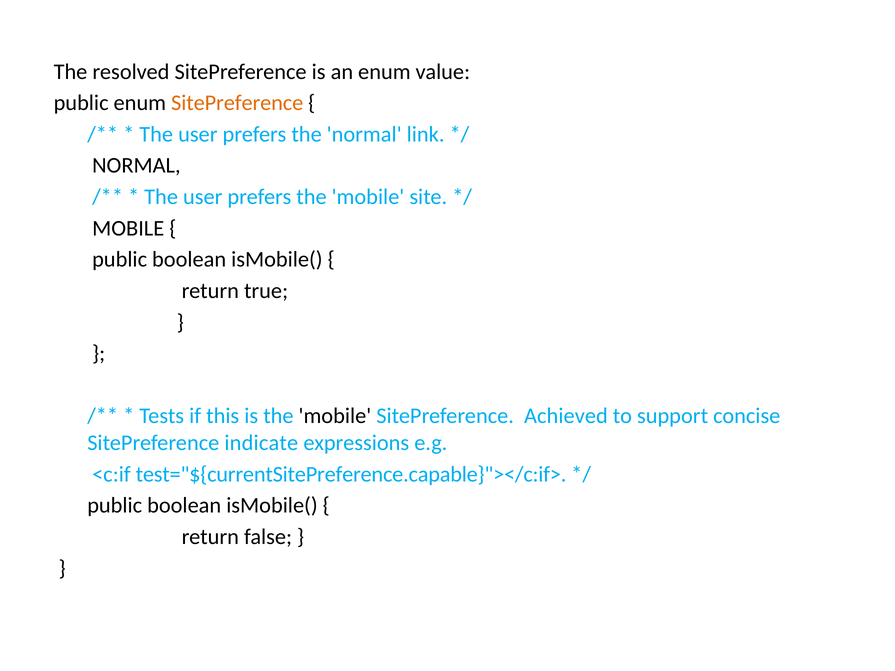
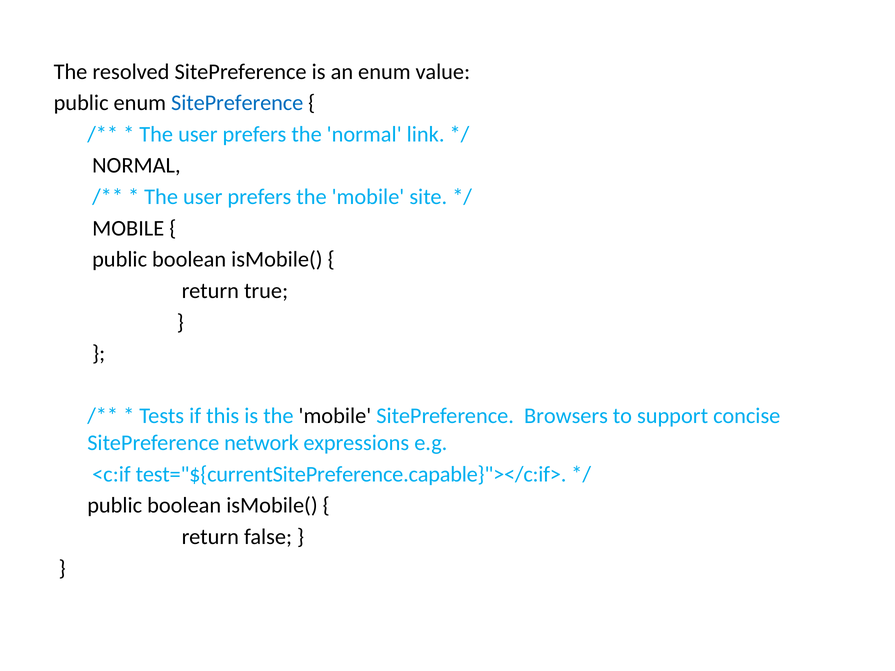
SitePreference at (237, 103) colour: orange -> blue
Achieved: Achieved -> Browsers
indicate: indicate -> network
